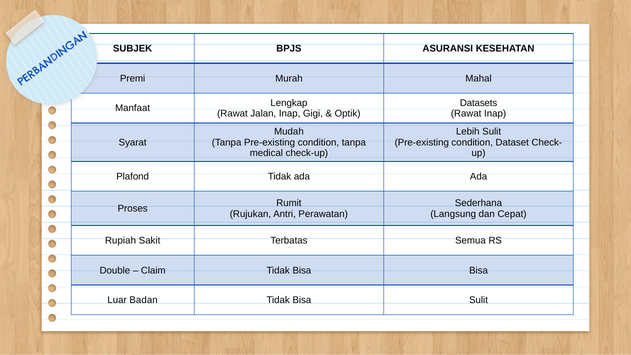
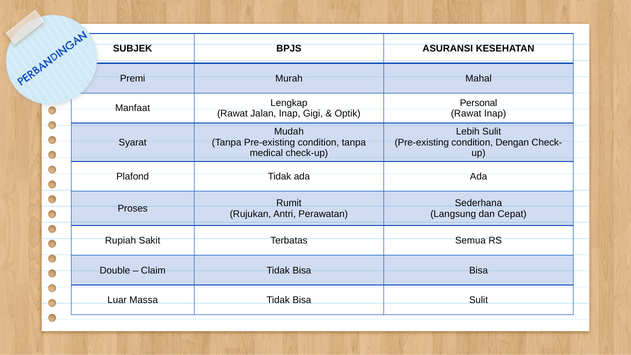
Datasets: Datasets -> Personal
Dataset: Dataset -> Dengan
Badan: Badan -> Massa
